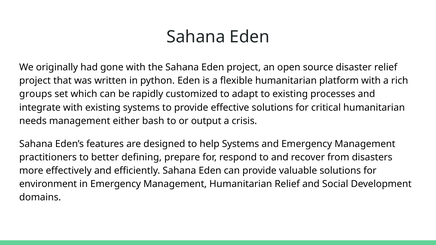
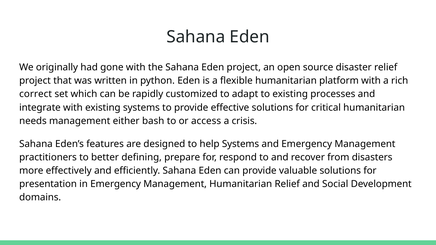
groups: groups -> correct
output: output -> access
environment: environment -> presentation
